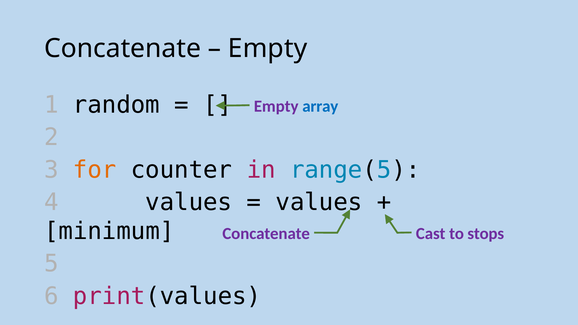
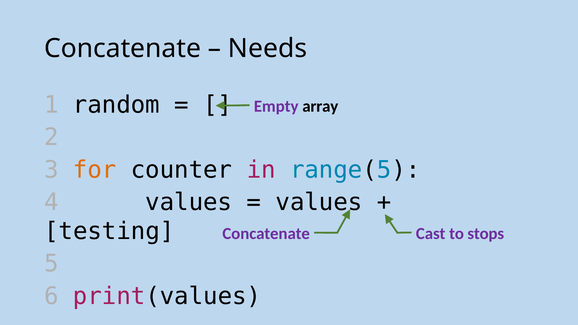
Empty at (268, 49): Empty -> Needs
array colour: blue -> black
minimum: minimum -> testing
